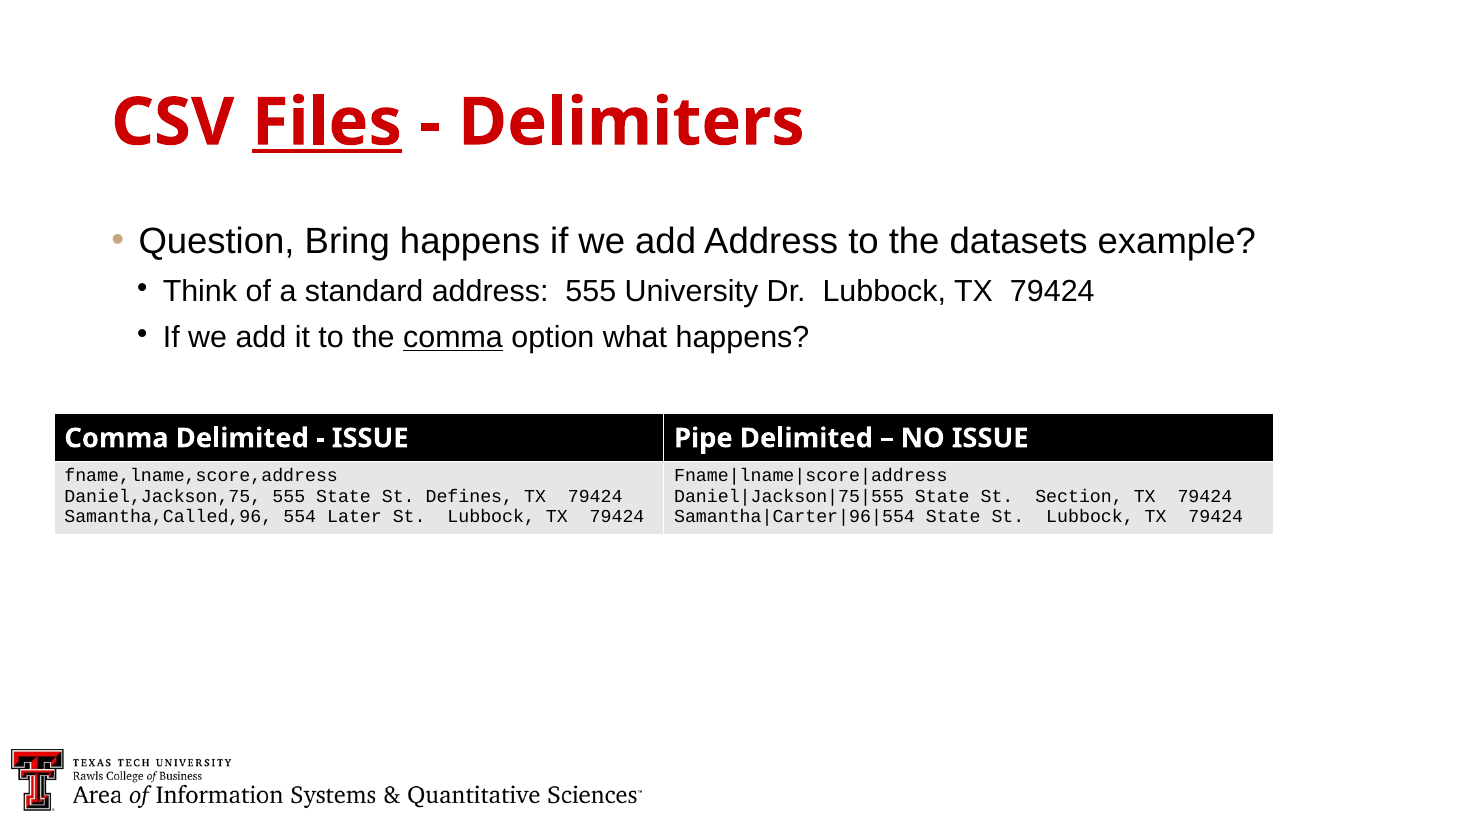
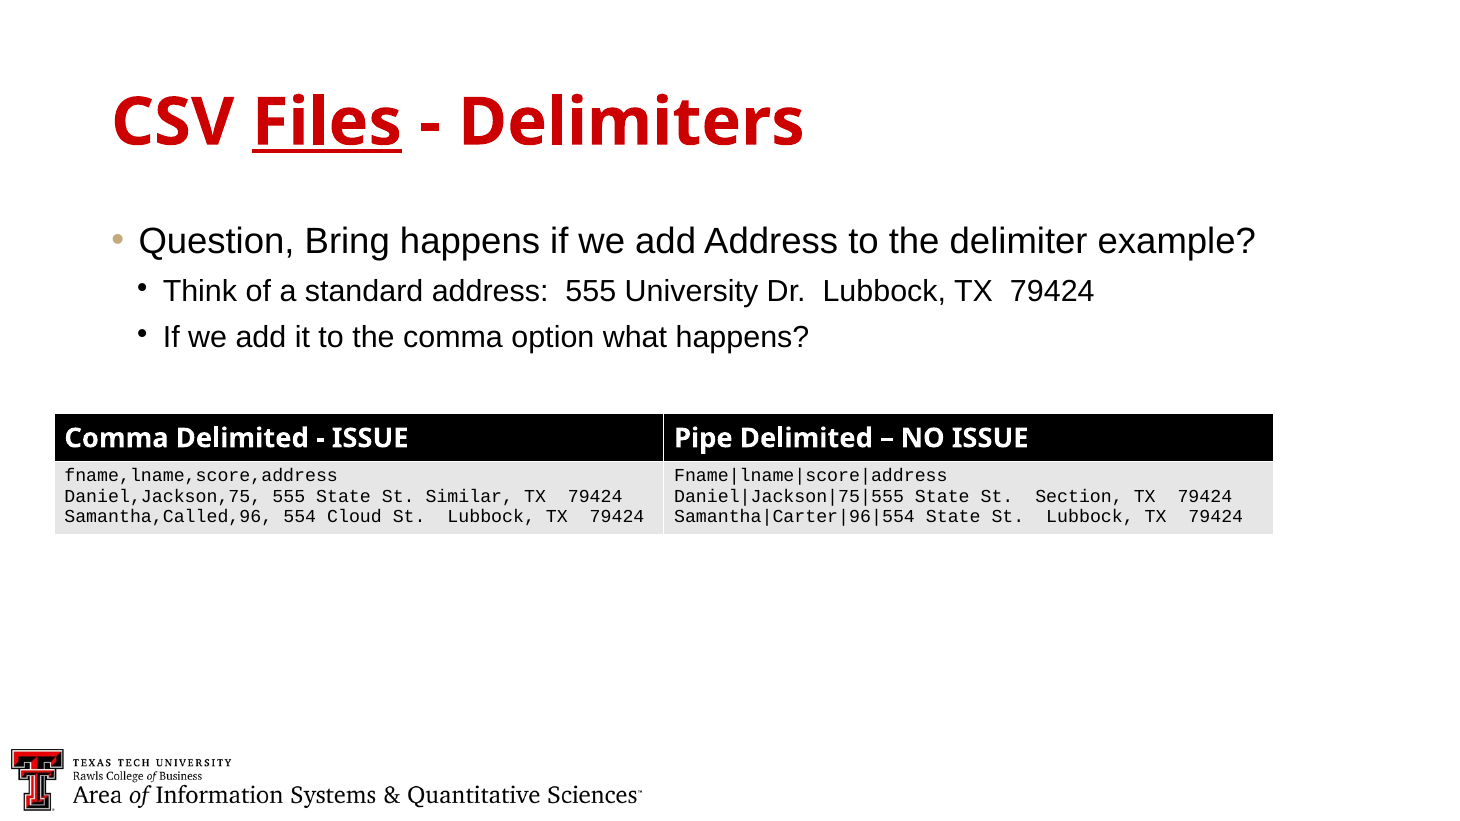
datasets: datasets -> delimiter
comma at (453, 337) underline: present -> none
Defines: Defines -> Similar
Later: Later -> Cloud
